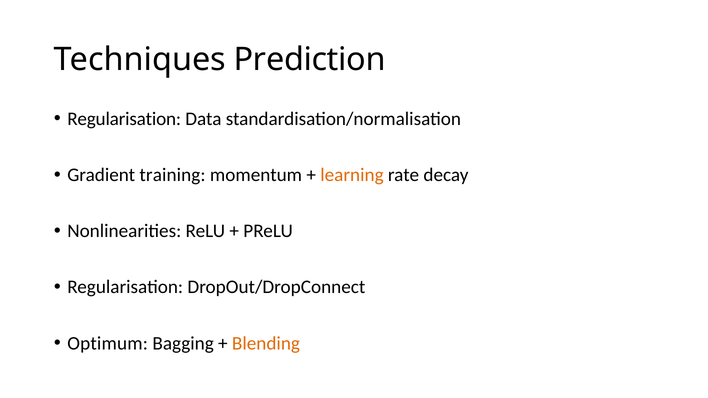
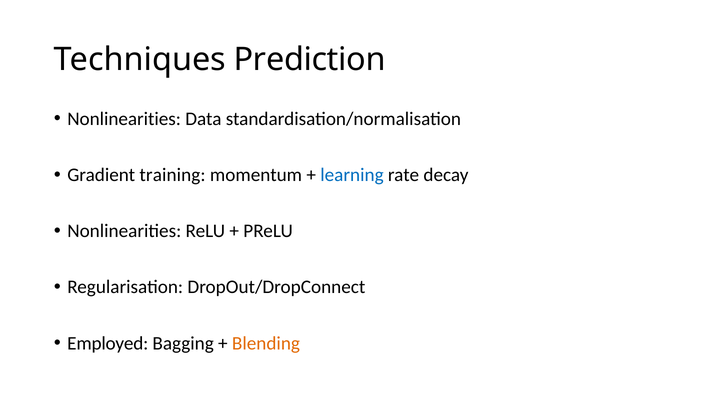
Regularisation at (124, 119): Regularisation -> Nonlinearities
learning colour: orange -> blue
Optimum: Optimum -> Employed
